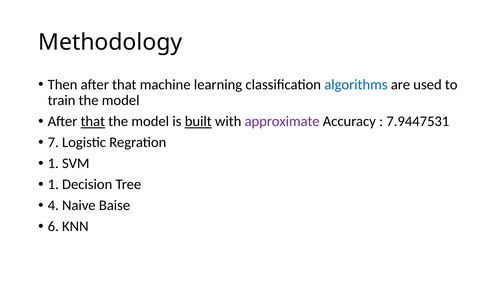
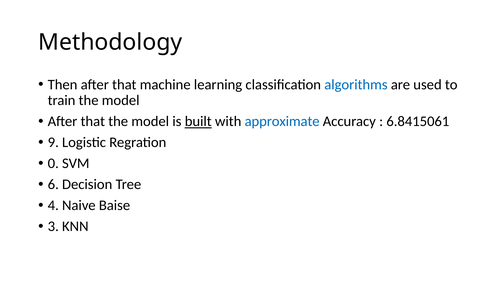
that at (93, 122) underline: present -> none
approximate colour: purple -> blue
7.9447531: 7.9447531 -> 6.8415061
7: 7 -> 9
1 at (53, 164): 1 -> 0
1 at (53, 185): 1 -> 6
6: 6 -> 3
